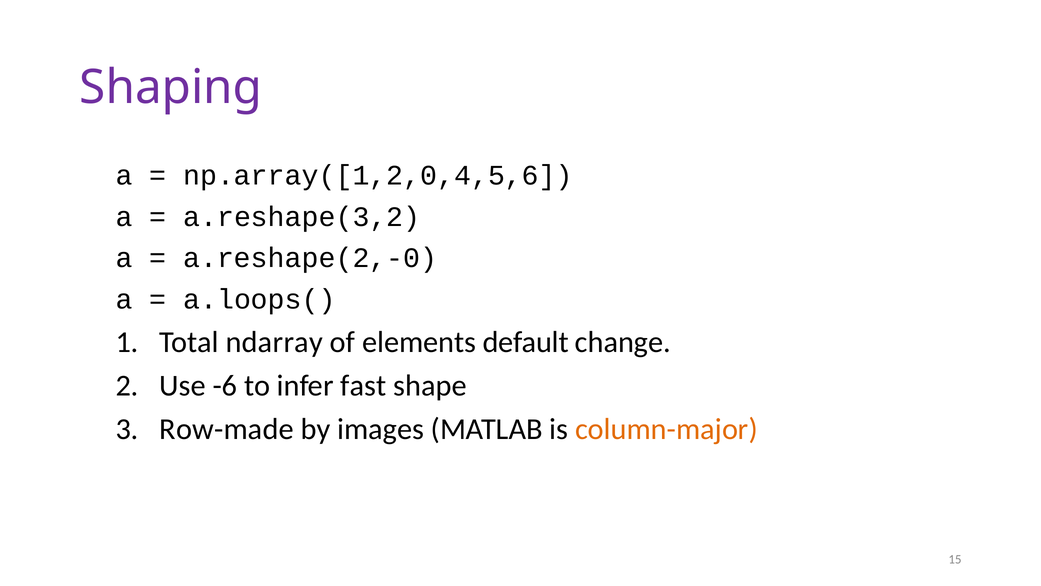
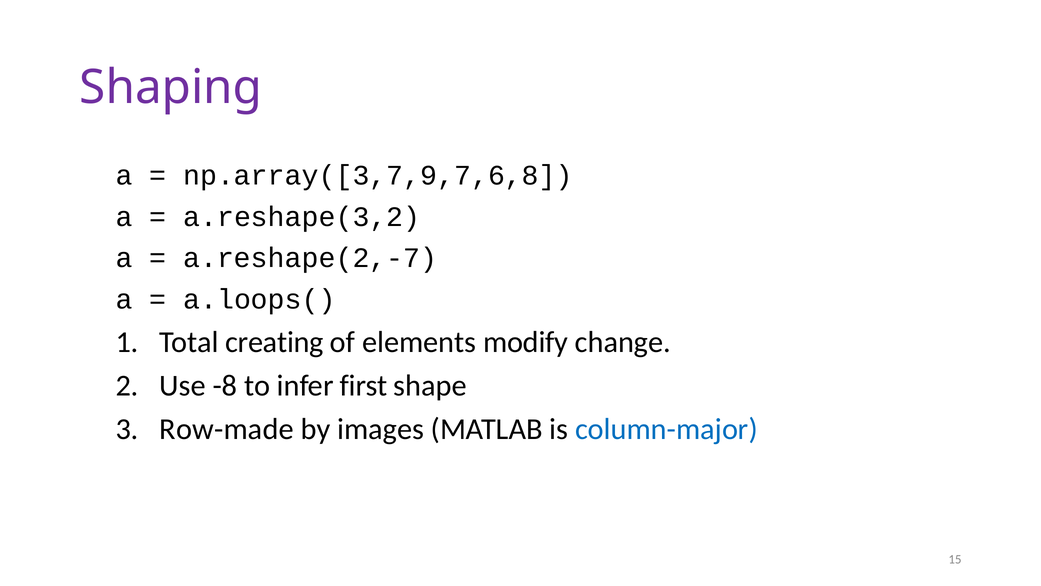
np.array([1,2,0,4,5,6: np.array([1,2,0,4,5,6 -> np.array([3,7,9,7,6,8
a.reshape(2,-0: a.reshape(2,-0 -> a.reshape(2,-7
ndarray: ndarray -> creating
default: default -> modify
-6: -6 -> -8
fast: fast -> first
column-major colour: orange -> blue
